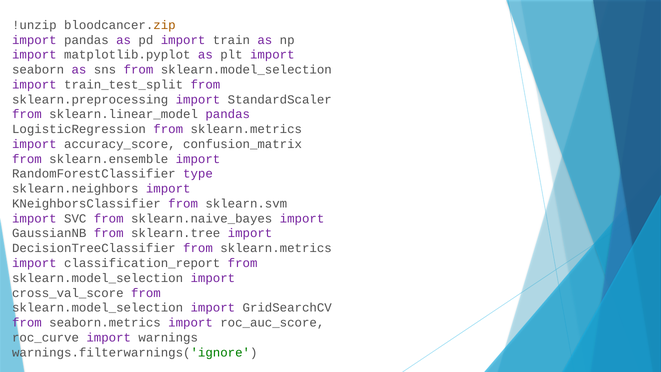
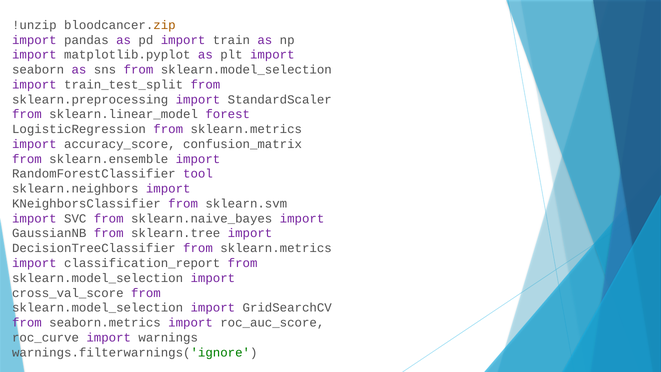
sklearn.linear_model pandas: pandas -> forest
type: type -> tool
